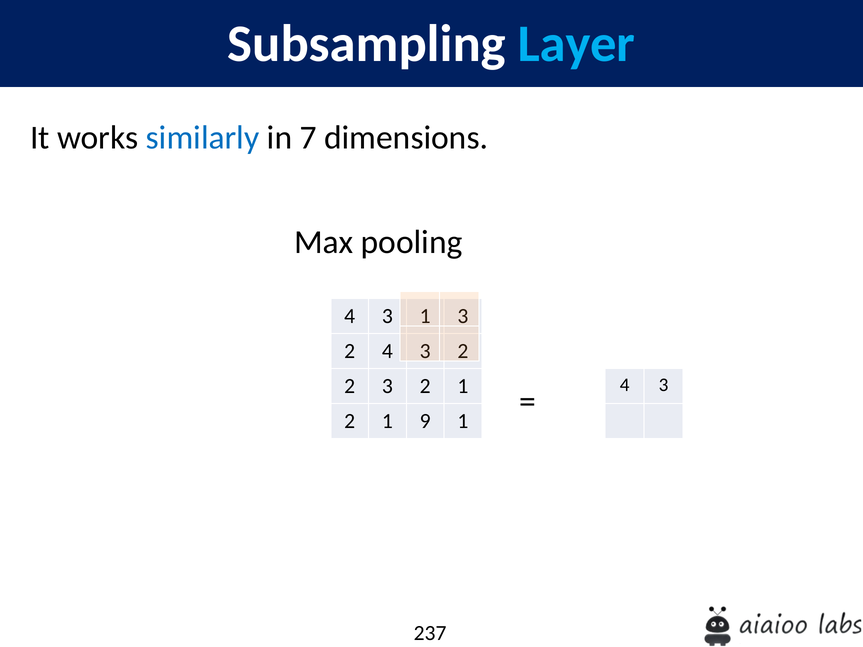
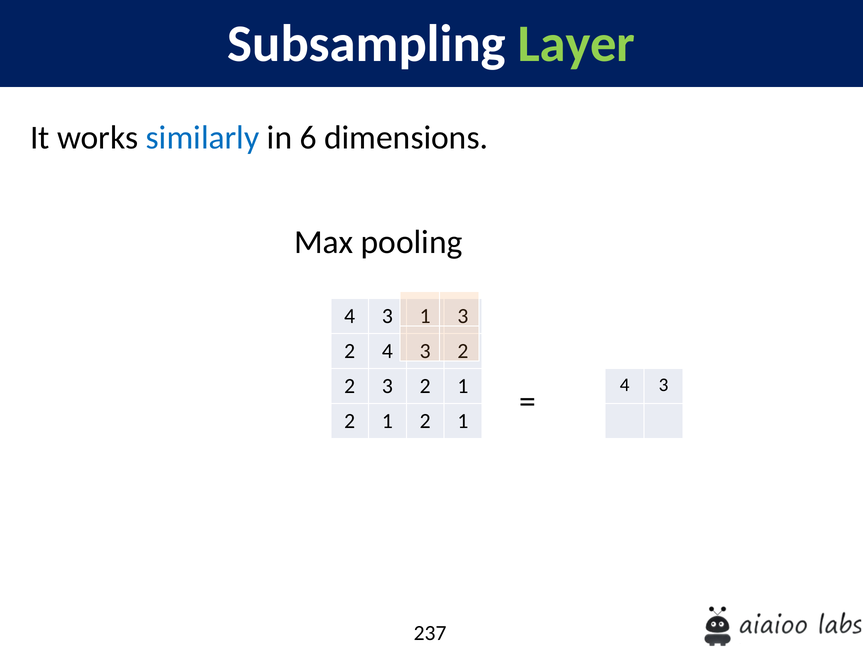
Layer colour: light blue -> light green
7: 7 -> 6
9 at (425, 421): 9 -> 2
